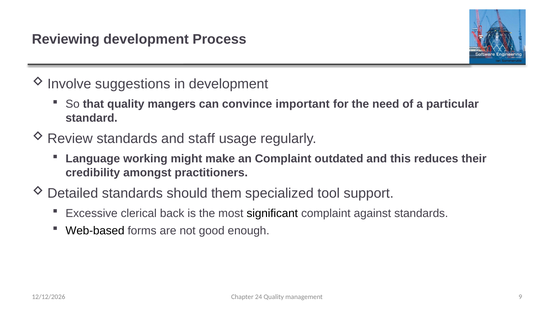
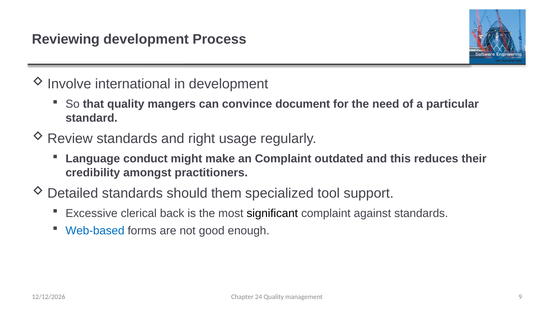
suggestions: suggestions -> international
important: important -> document
staff: staff -> right
working: working -> conduct
Web-based colour: black -> blue
